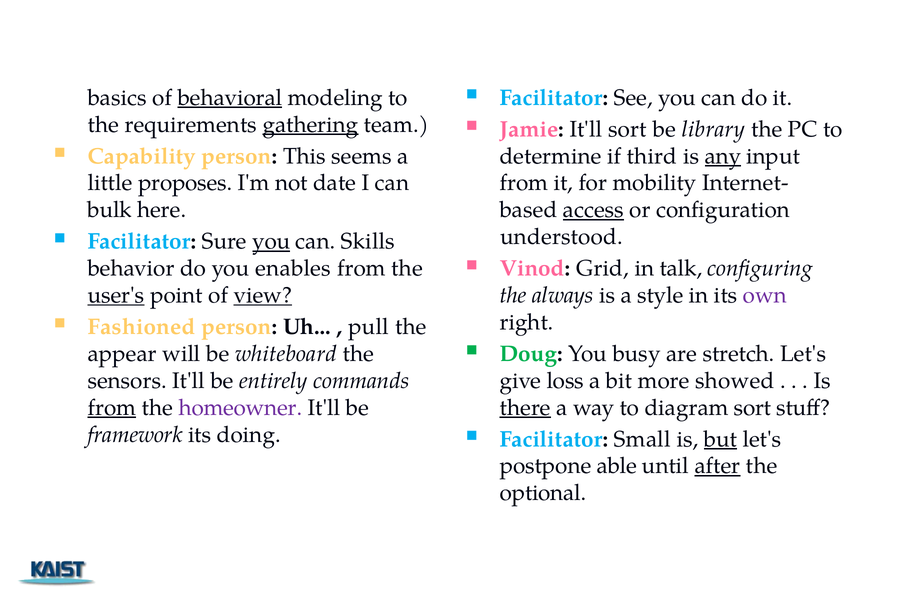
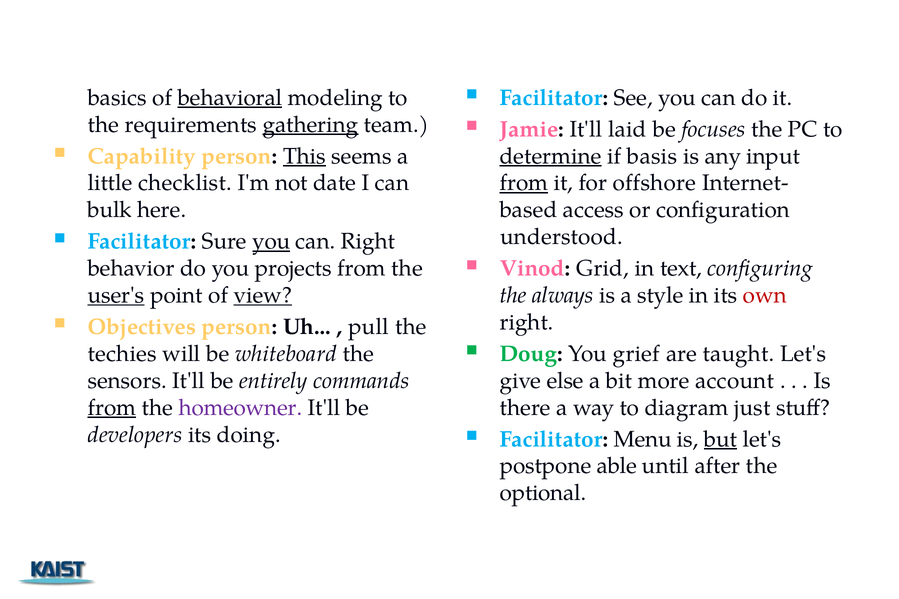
It'll sort: sort -> laid
library: library -> focuses
This underline: none -> present
determine underline: none -> present
third: third -> basis
any underline: present -> none
proposes: proposes -> checklist
from at (524, 183) underline: none -> present
mobility: mobility -> offshore
access underline: present -> none
can Skills: Skills -> Right
talk: talk -> text
enables: enables -> projects
own colour: purple -> red
Fashioned: Fashioned -> Objectives
busy: busy -> grief
stretch: stretch -> taught
appear: appear -> techies
loss: loss -> else
showed: showed -> account
there underline: present -> none
diagram sort: sort -> just
framework: framework -> developers
Small: Small -> Menu
after underline: present -> none
